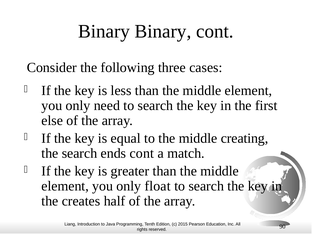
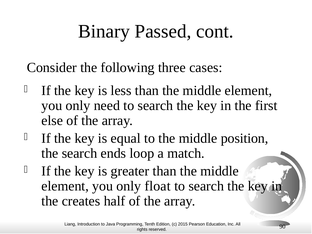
Binary Binary: Binary -> Passed
creating: creating -> position
ends cont: cont -> loop
